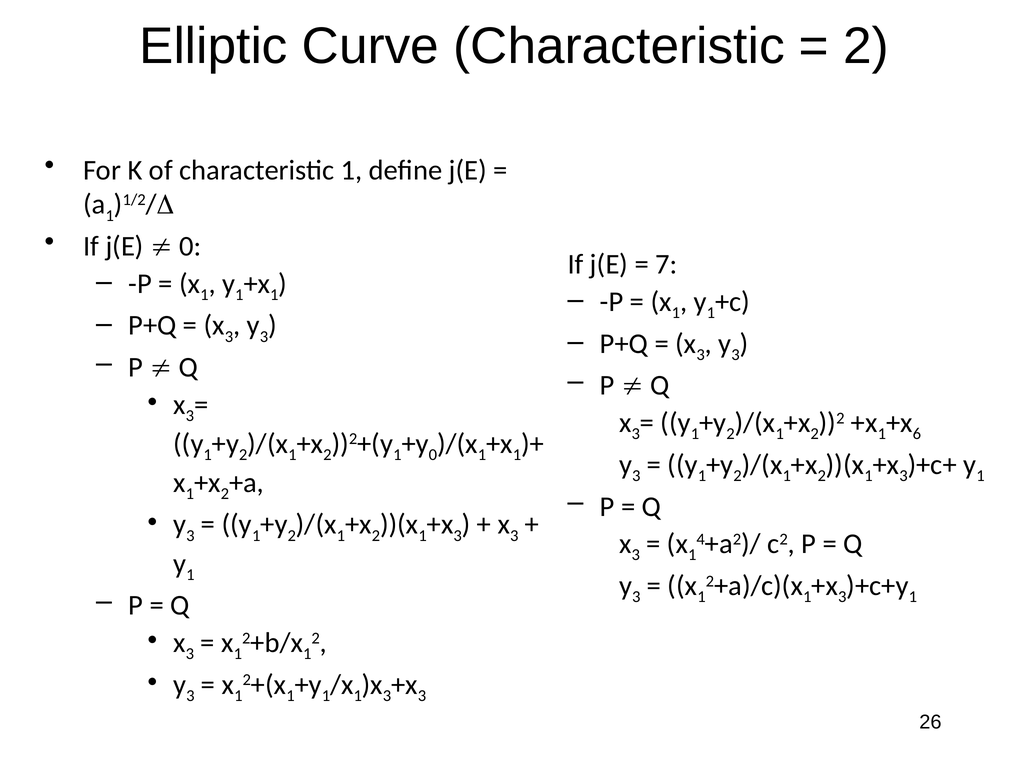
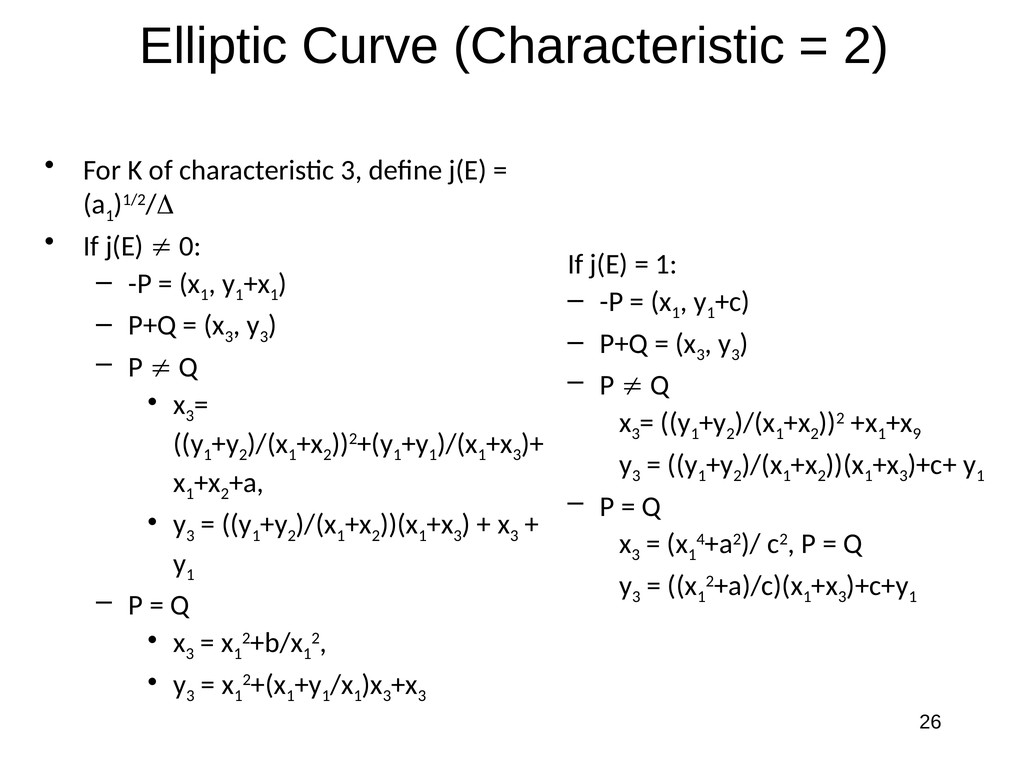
characteristic 1: 1 -> 3
7 at (666, 264): 7 -> 1
6: 6 -> 9
0 at (433, 455): 0 -> 1
1 at (517, 455): 1 -> 3
